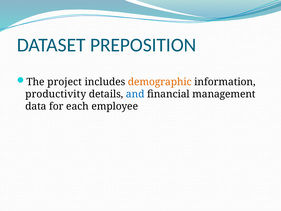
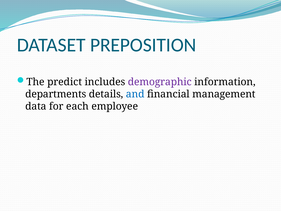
project: project -> predict
demographic colour: orange -> purple
productivity: productivity -> departments
